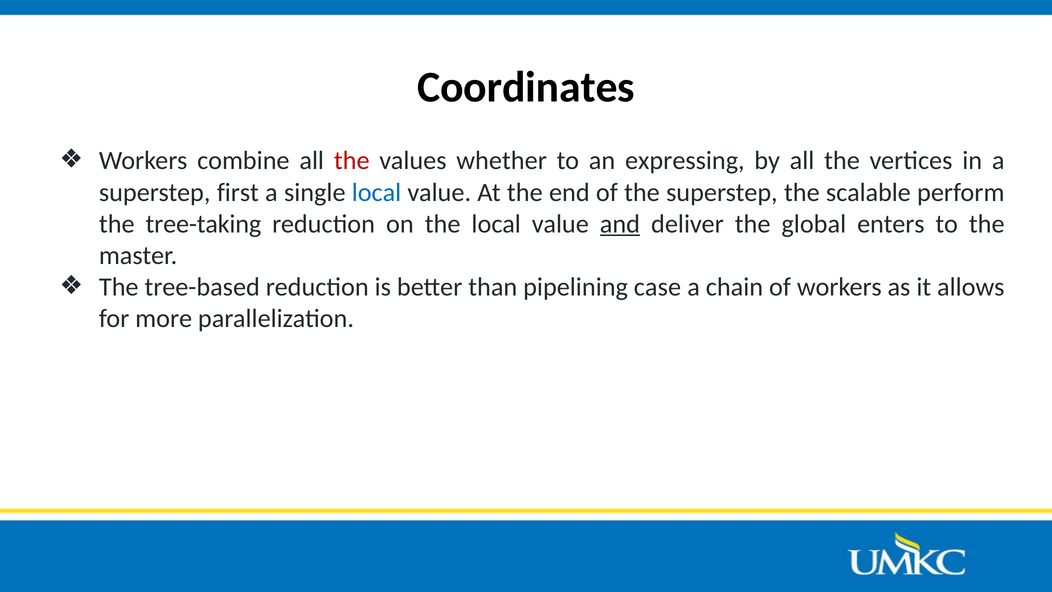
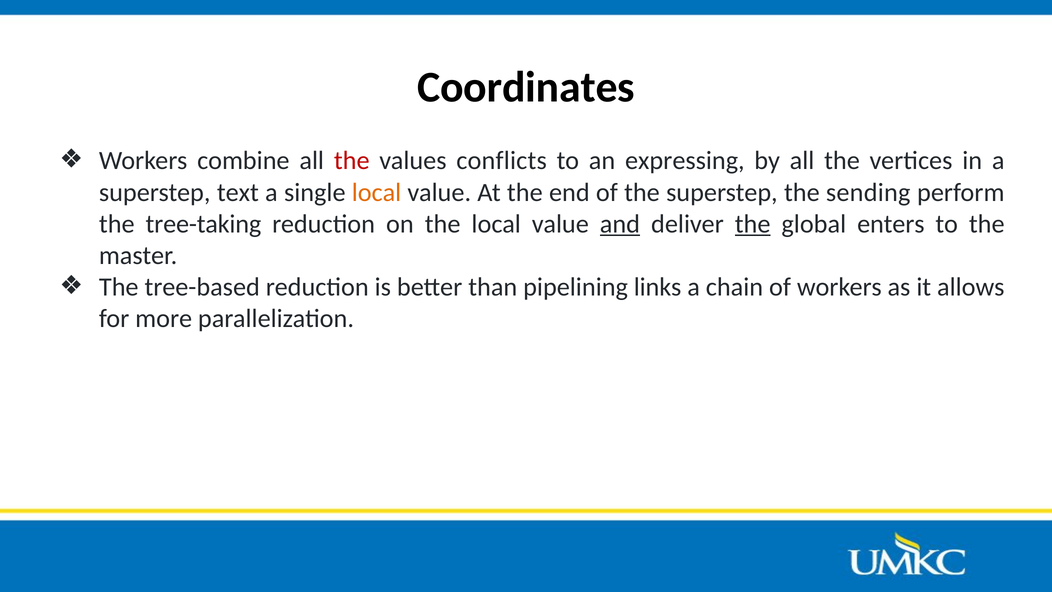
whether: whether -> conflicts
first: first -> text
local at (377, 192) colour: blue -> orange
scalable: scalable -> sending
the at (753, 224) underline: none -> present
case: case -> links
